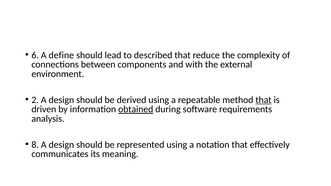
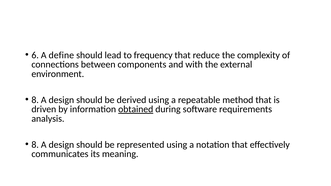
described: described -> frequency
2 at (35, 100): 2 -> 8
that at (263, 100) underline: present -> none
